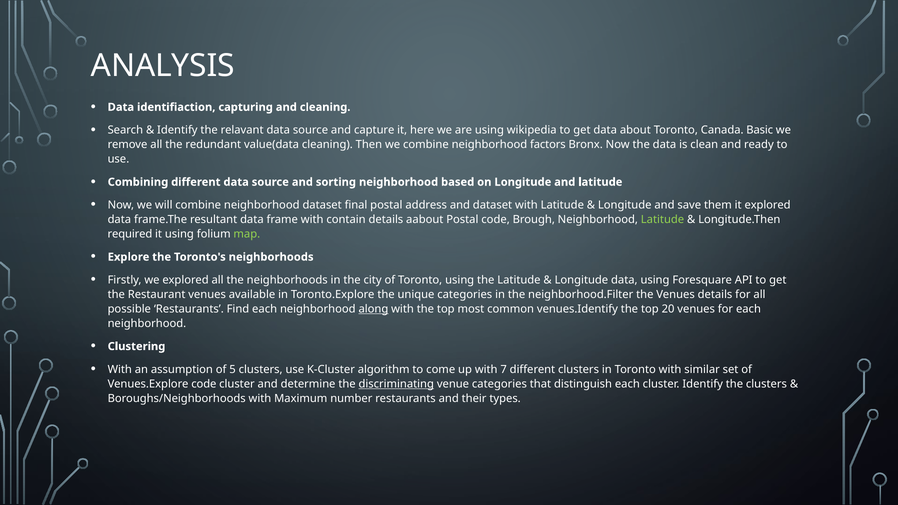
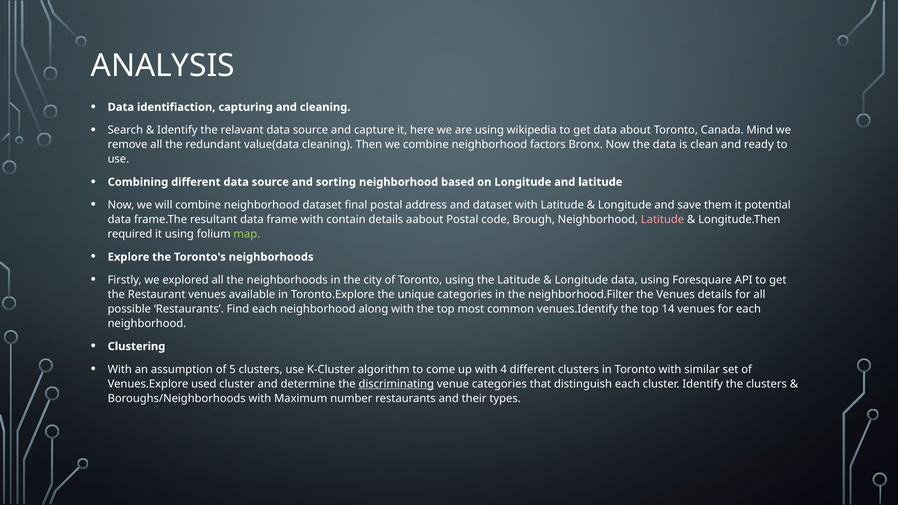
Basic: Basic -> Mind
it explored: explored -> potential
Latitude at (663, 220) colour: light green -> pink
along underline: present -> none
20: 20 -> 14
7: 7 -> 4
Venues.Explore code: code -> used
